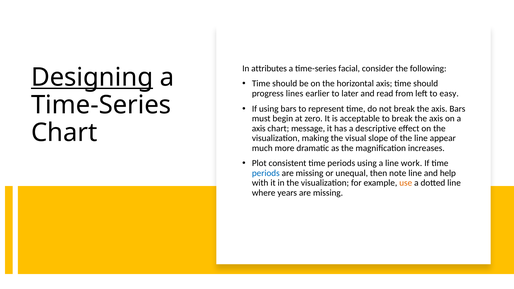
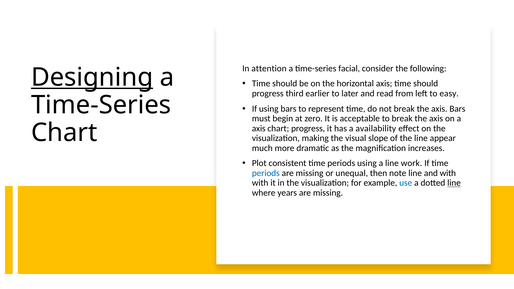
attributes: attributes -> attention
lines: lines -> third
chart message: message -> progress
descriptive: descriptive -> availability
and help: help -> with
use colour: orange -> blue
line at (454, 183) underline: none -> present
